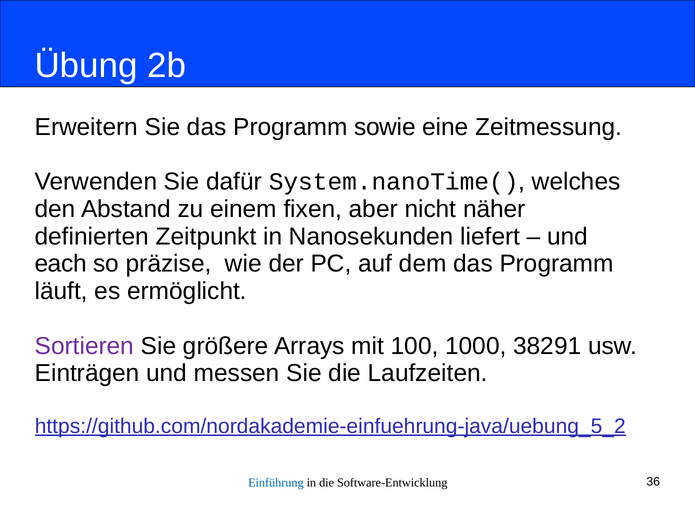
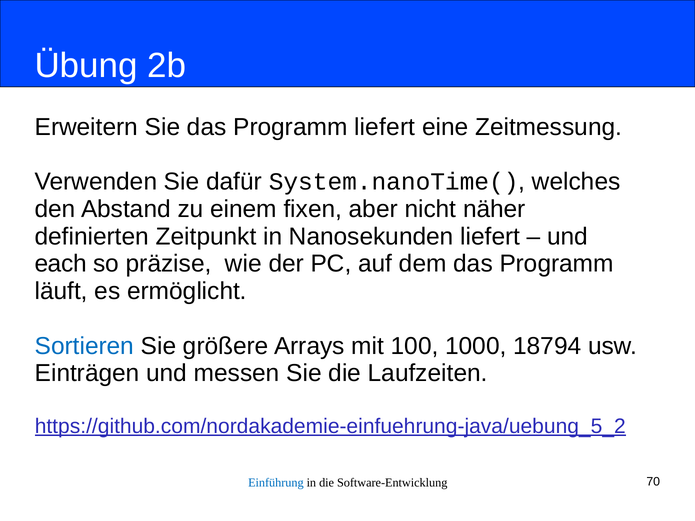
Programm sowie: sowie -> liefert
Sortieren colour: purple -> blue
38291: 38291 -> 18794
36: 36 -> 70
